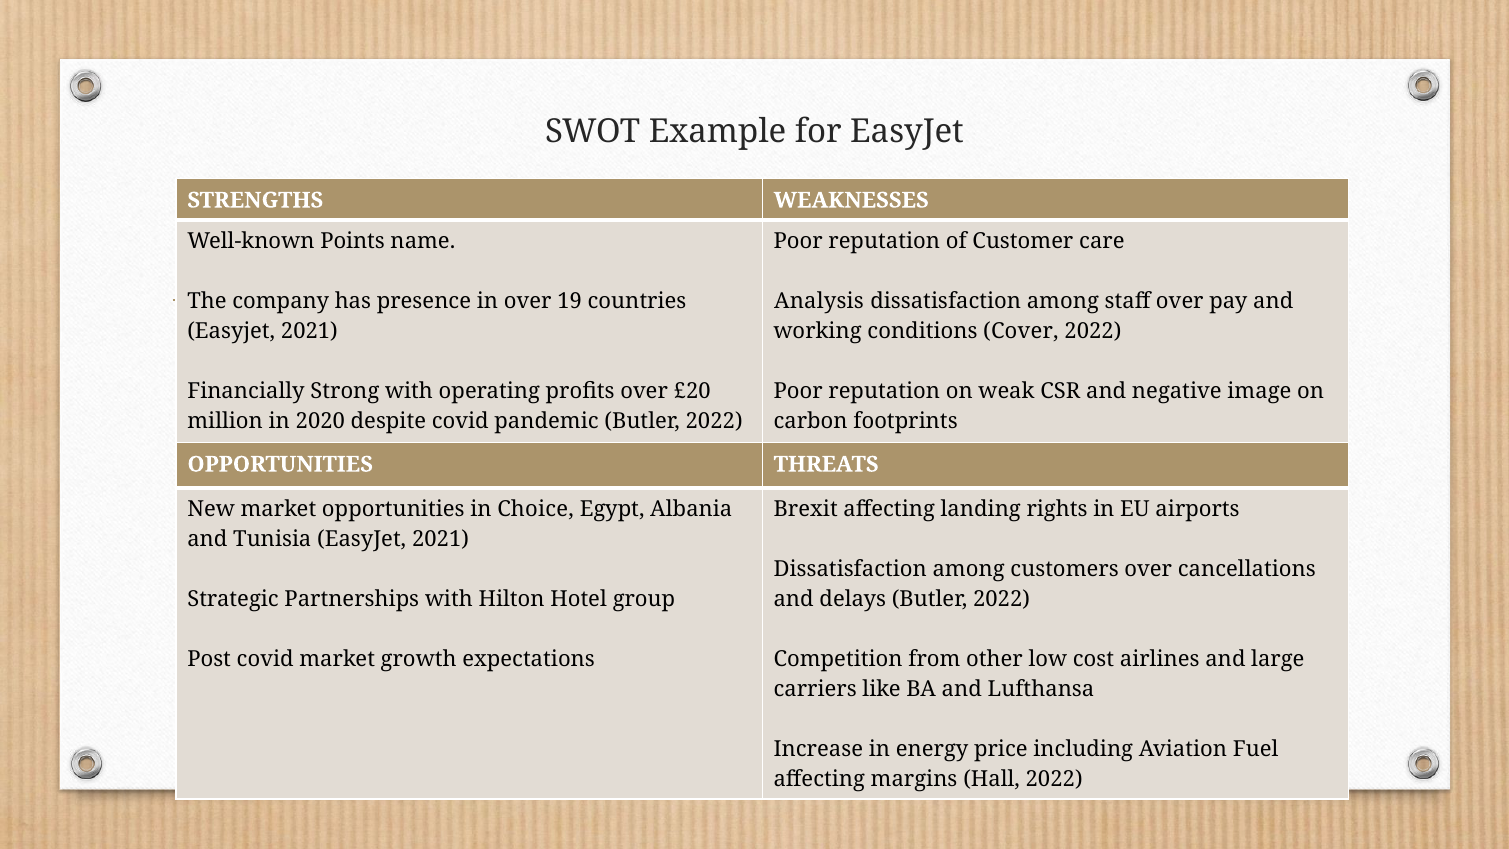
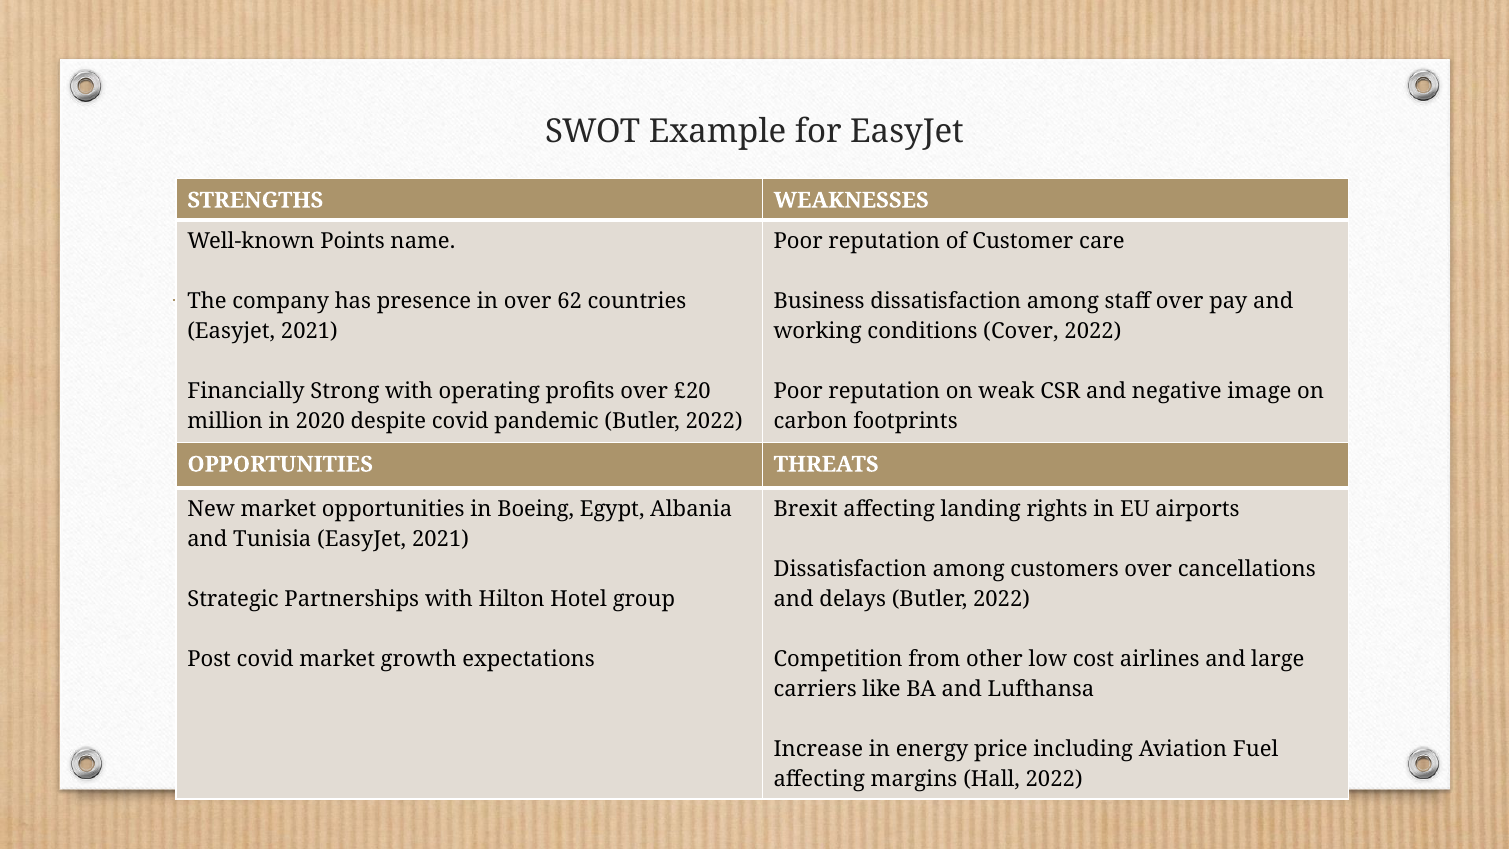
19: 19 -> 62
Analysis: Analysis -> Business
in Choice: Choice -> Boeing
